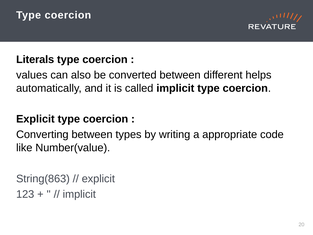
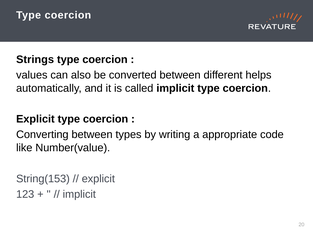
Literals: Literals -> Strings
String(863: String(863 -> String(153
